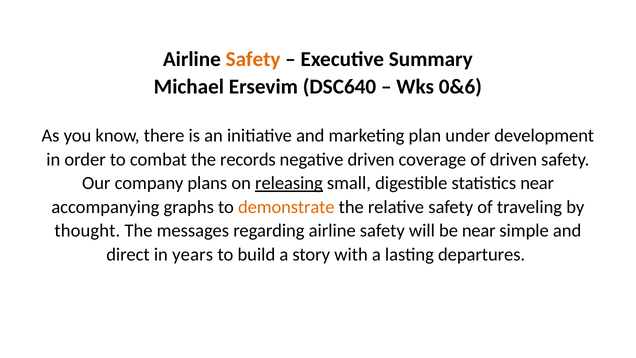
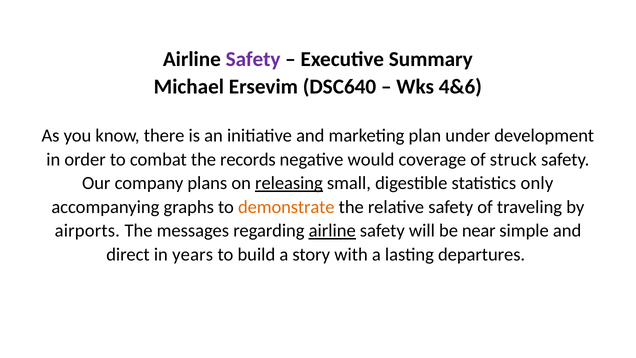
Safety at (253, 59) colour: orange -> purple
0&6: 0&6 -> 4&6
negative driven: driven -> would
of driven: driven -> struck
statistics near: near -> only
thought: thought -> airports
airline at (332, 231) underline: none -> present
